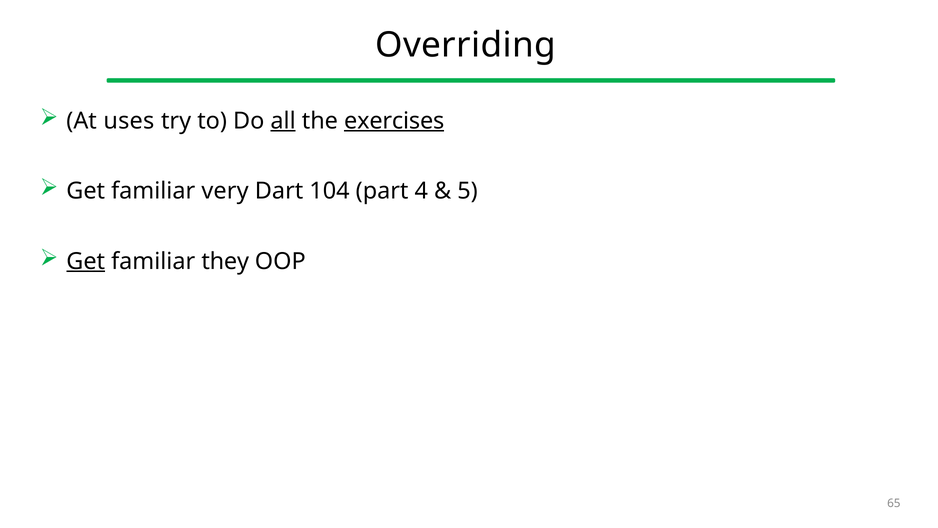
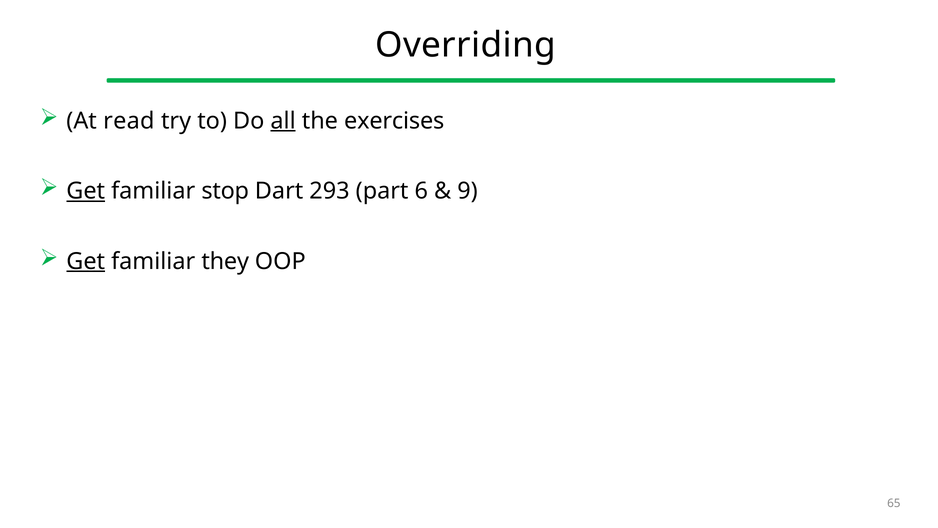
uses: uses -> read
exercises underline: present -> none
Get at (86, 191) underline: none -> present
very: very -> stop
104: 104 -> 293
4: 4 -> 6
5: 5 -> 9
